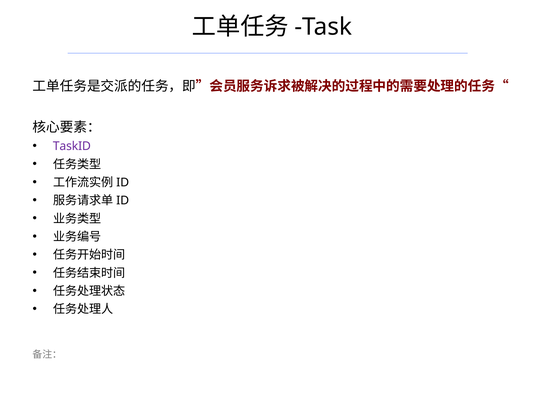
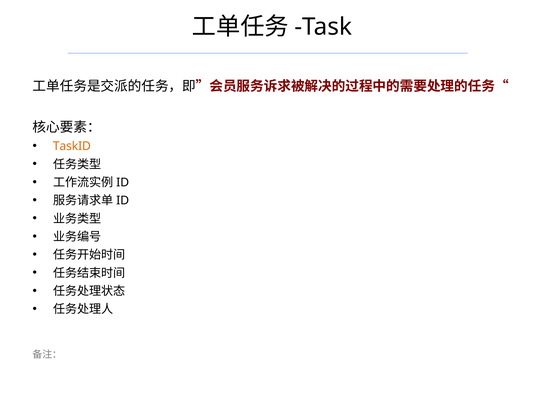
TaskID colour: purple -> orange
